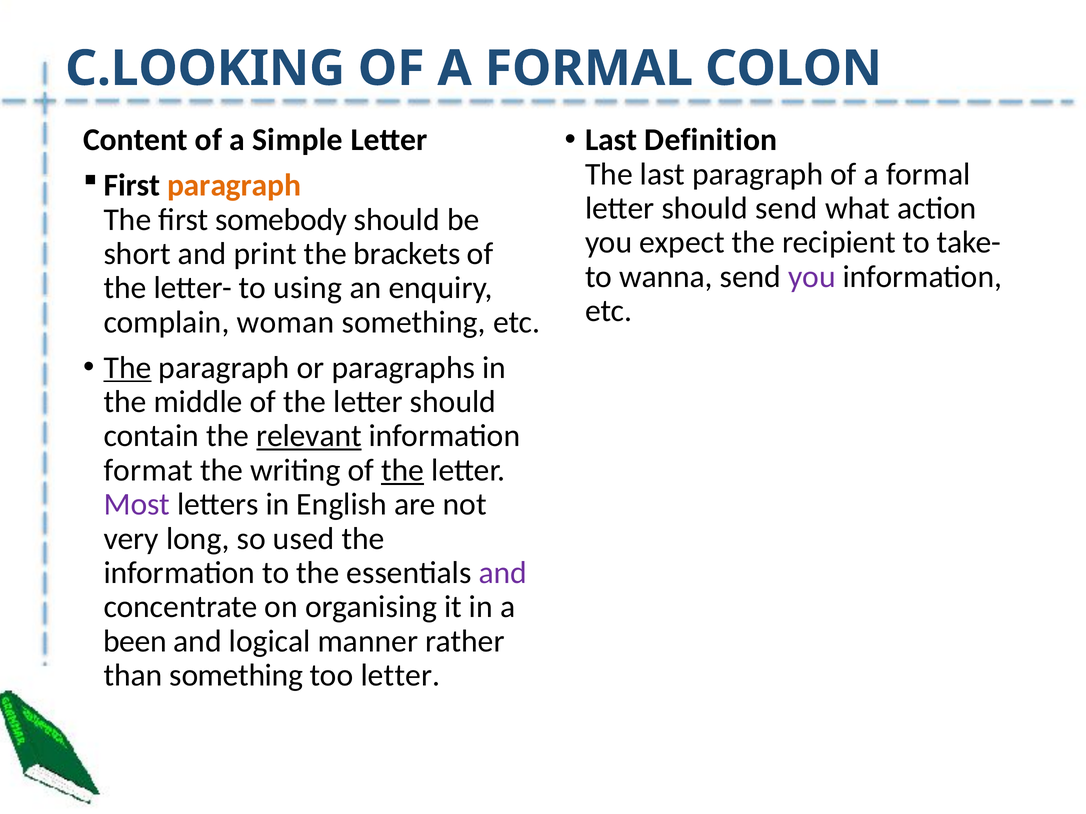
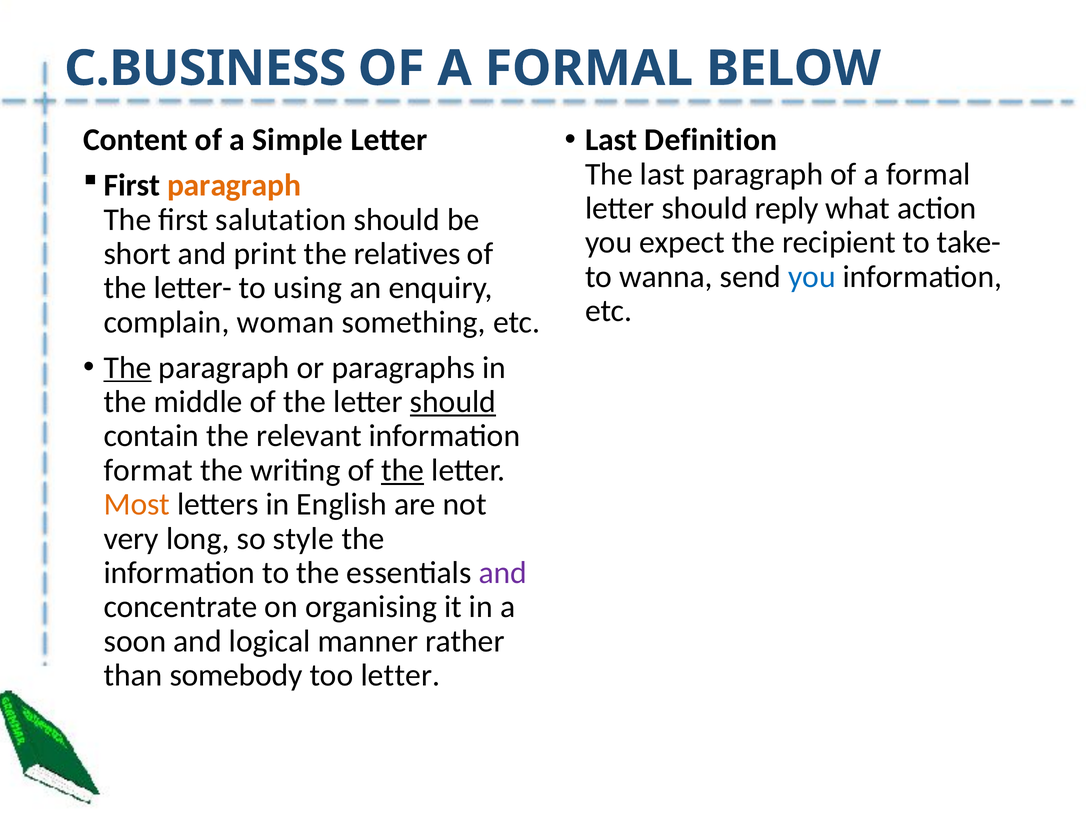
C.LOOKING: C.LOOKING -> C.BUSINESS
COLON: COLON -> BELOW
should send: send -> reply
somebody: somebody -> salutation
brackets: brackets -> relatives
you at (812, 277) colour: purple -> blue
should at (453, 402) underline: none -> present
relevant underline: present -> none
Most colour: purple -> orange
used: used -> style
been: been -> soon
than something: something -> somebody
